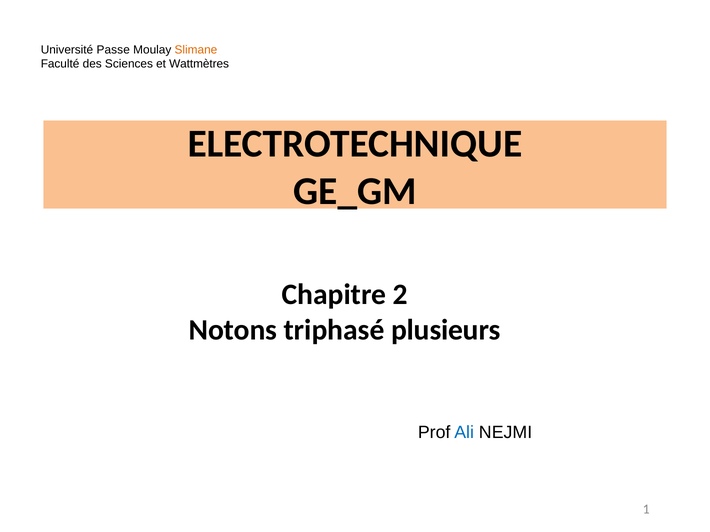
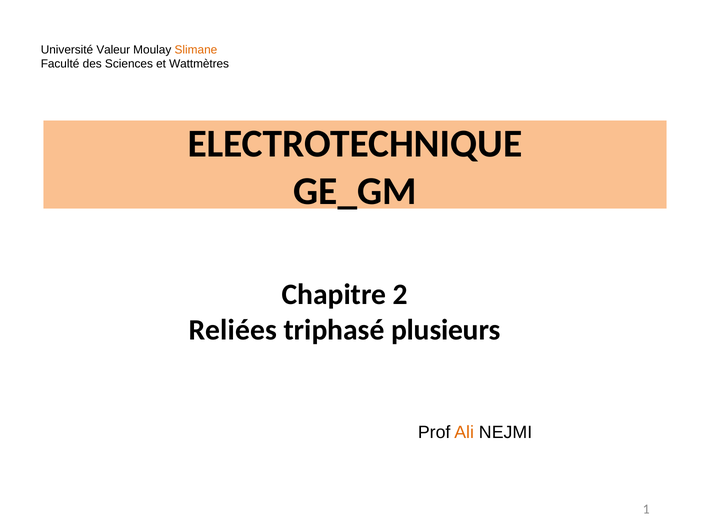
Passe: Passe -> Valeur
Notons: Notons -> Reliées
Ali colour: blue -> orange
